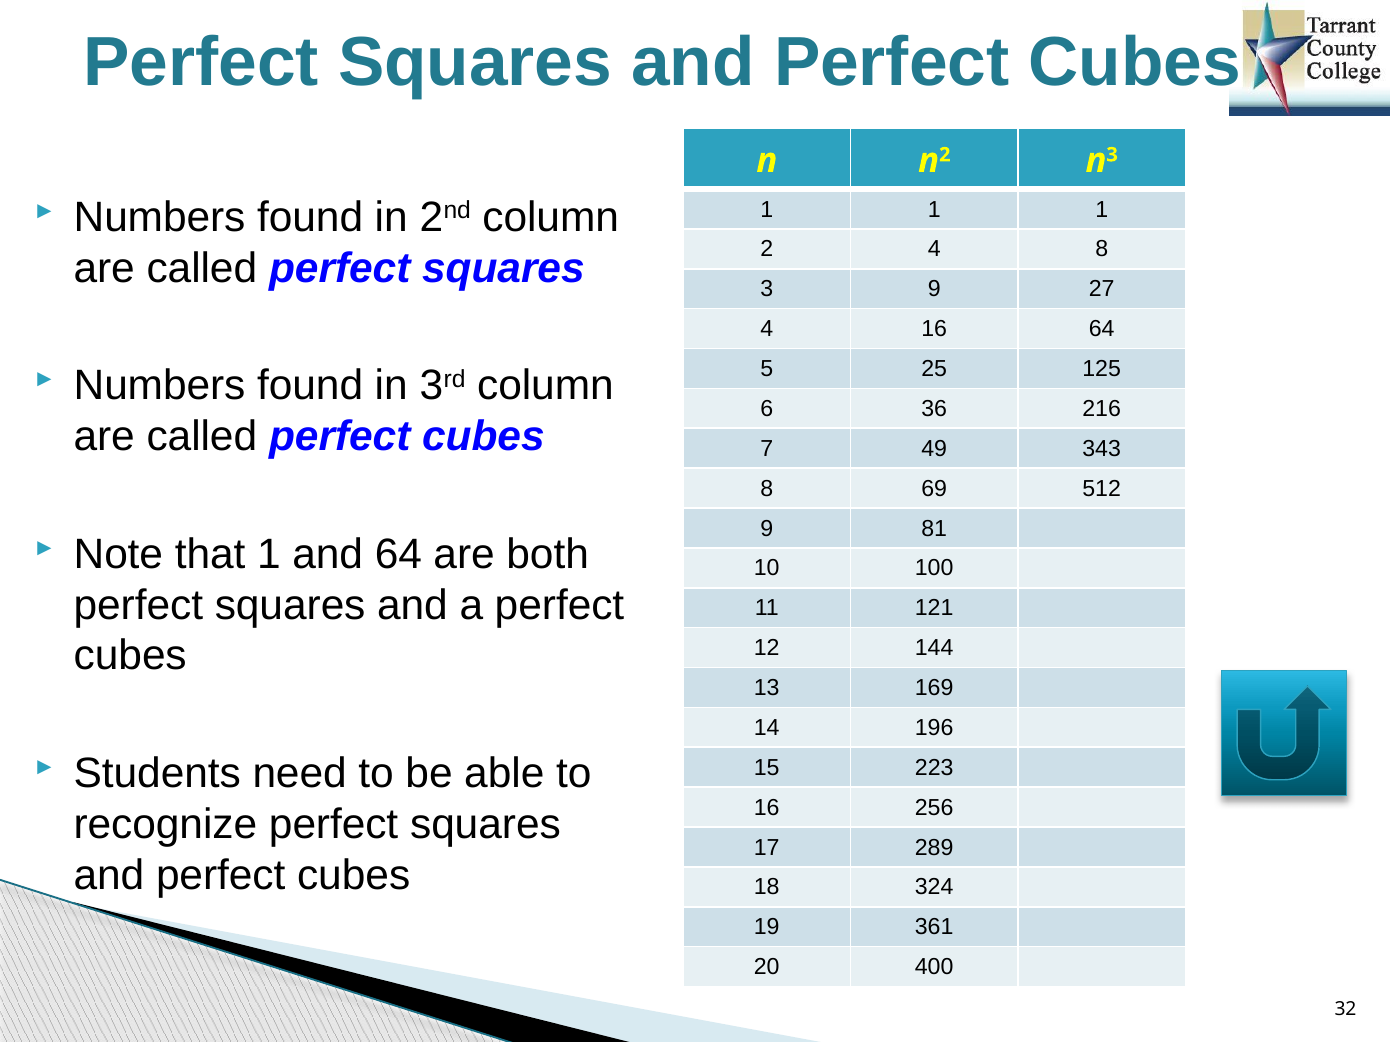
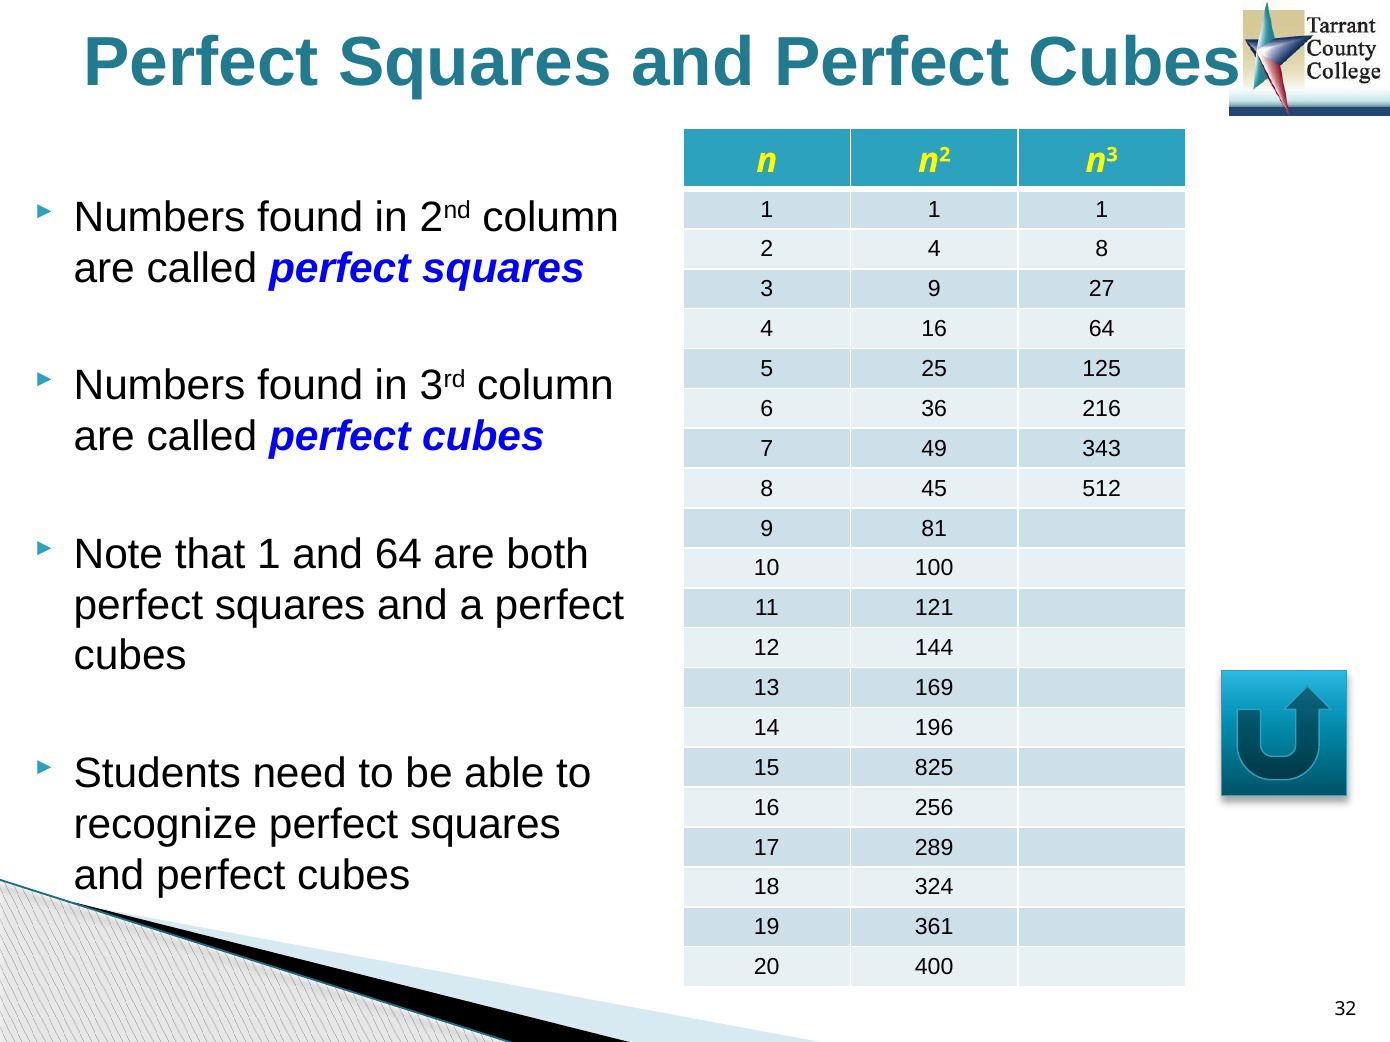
69: 69 -> 45
223: 223 -> 825
